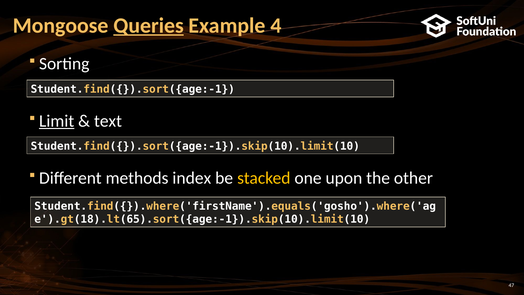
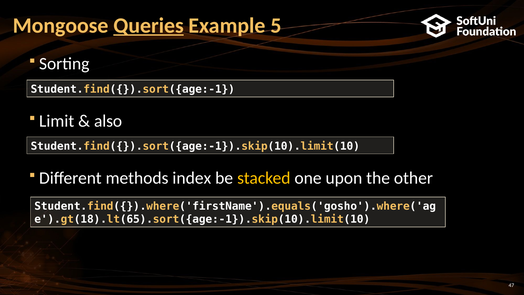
4: 4 -> 5
Limit underline: present -> none
text: text -> also
